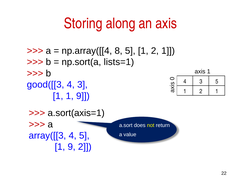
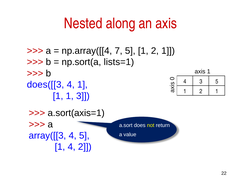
Storing: Storing -> Nested
8: 8 -> 7
good([[3: good([[3 -> does([[3
3 at (82, 85): 3 -> 1
1 1 9: 9 -> 3
9 at (72, 147): 9 -> 4
